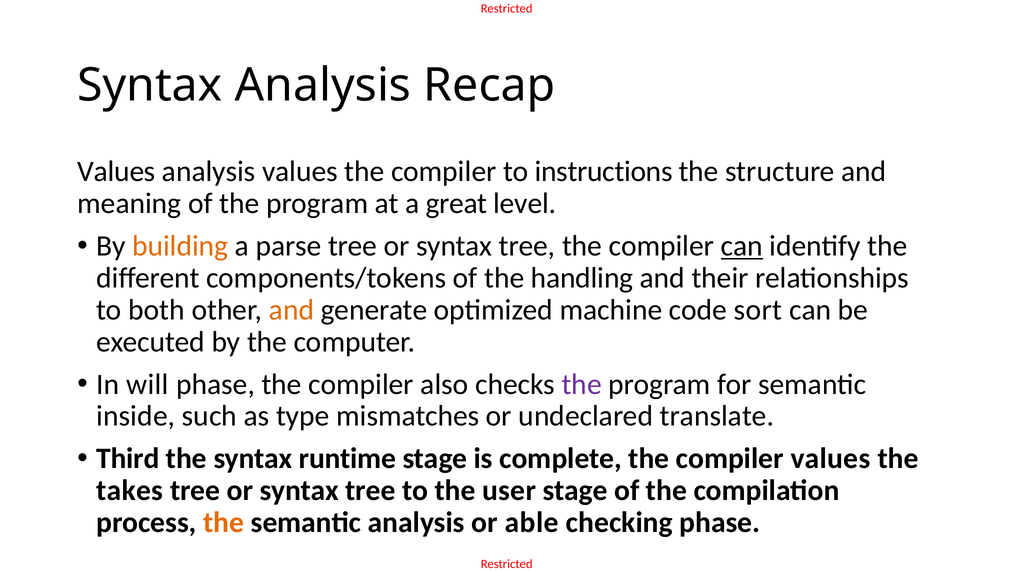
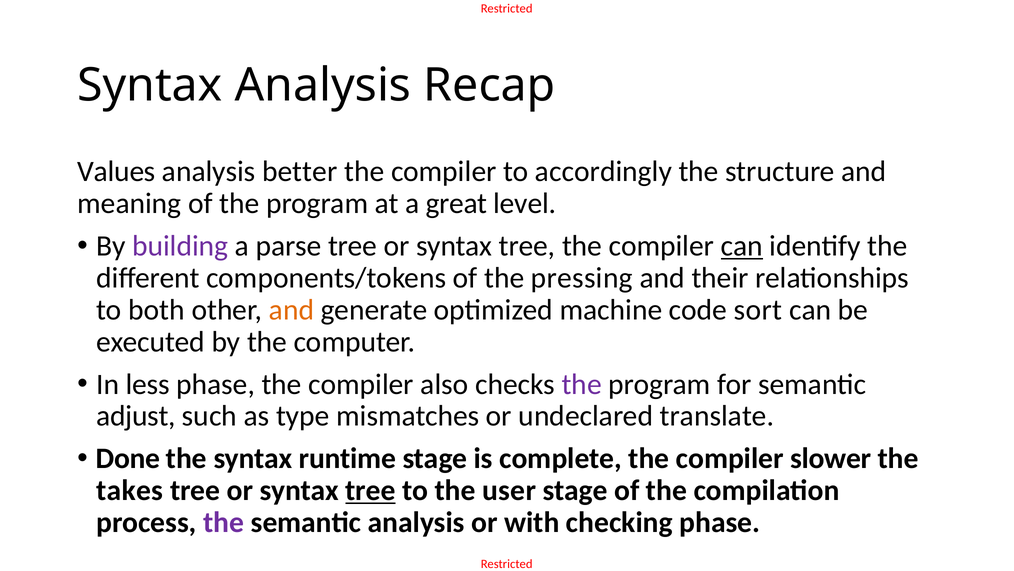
analysis values: values -> better
instructions: instructions -> accordingly
building colour: orange -> purple
handling: handling -> pressing
will: will -> less
inside: inside -> adjust
Third: Third -> Done
compiler values: values -> slower
tree at (370, 490) underline: none -> present
the at (224, 522) colour: orange -> purple
able: able -> with
